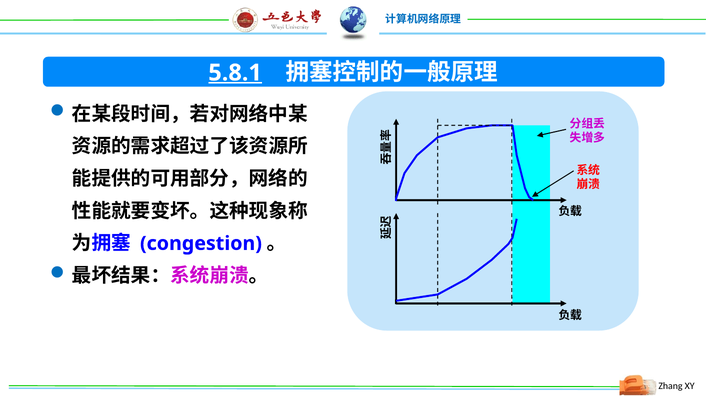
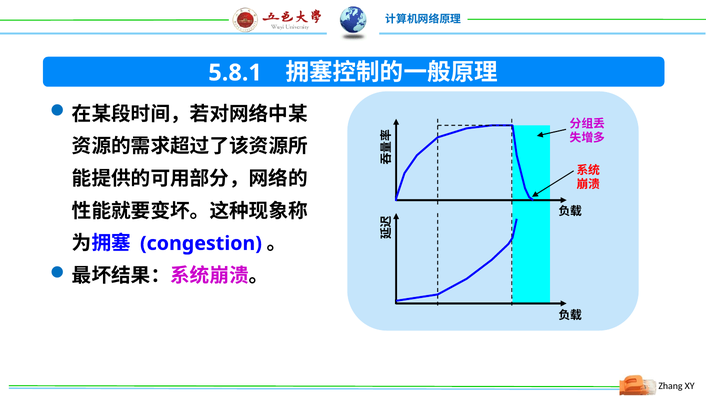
5.8.1 underline: present -> none
